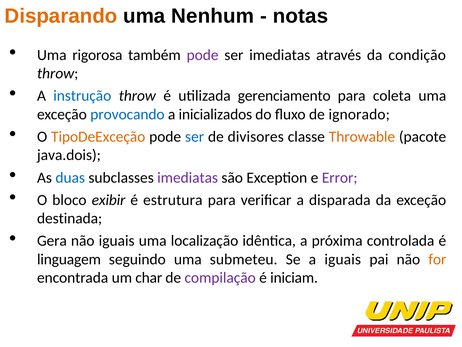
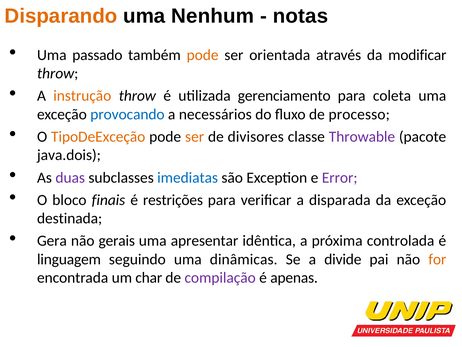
rigorosa: rigorosa -> passado
pode at (203, 55) colour: purple -> orange
ser imediatas: imediatas -> orientada
condição: condição -> modificar
instrução colour: blue -> orange
inicializados: inicializados -> necessários
ignorado: ignorado -> processo
ser at (195, 137) colour: blue -> orange
Throwable colour: orange -> purple
duas colour: blue -> purple
imediatas at (188, 177) colour: purple -> blue
exibir: exibir -> finais
estrutura: estrutura -> restrições
não iguais: iguais -> gerais
localização: localização -> apresentar
submeteu: submeteu -> dinâmicas
a iguais: iguais -> divide
iniciam: iniciam -> apenas
